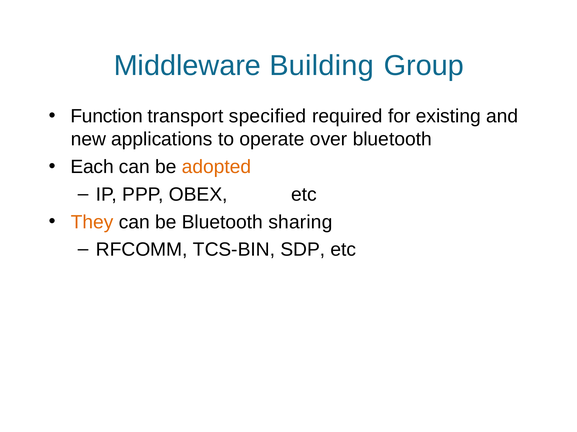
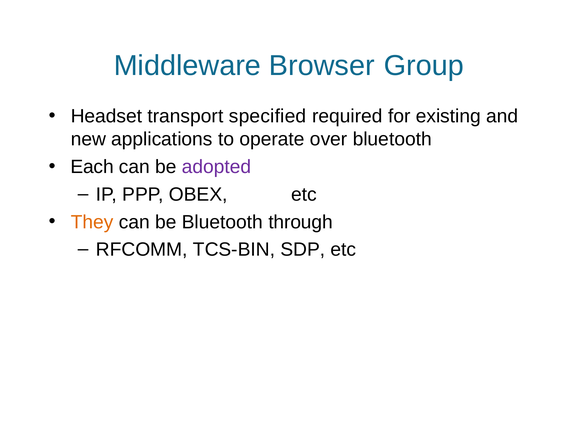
Building: Building -> Browser
Function: Function -> Headset
adopted colour: orange -> purple
sharing: sharing -> through
